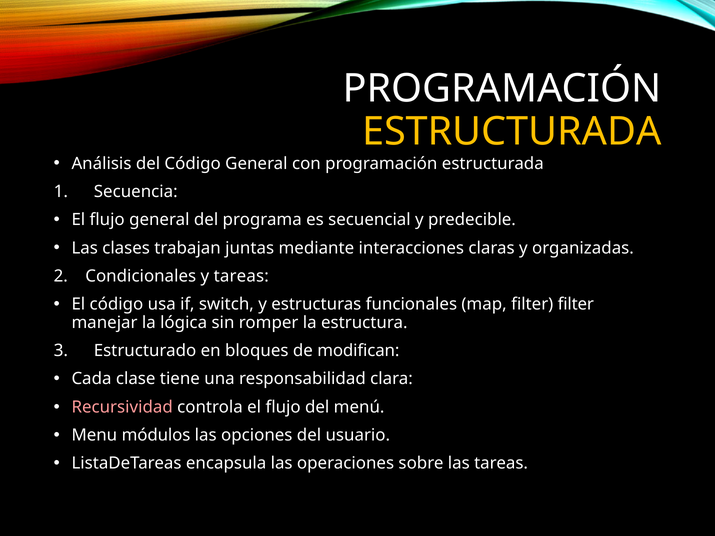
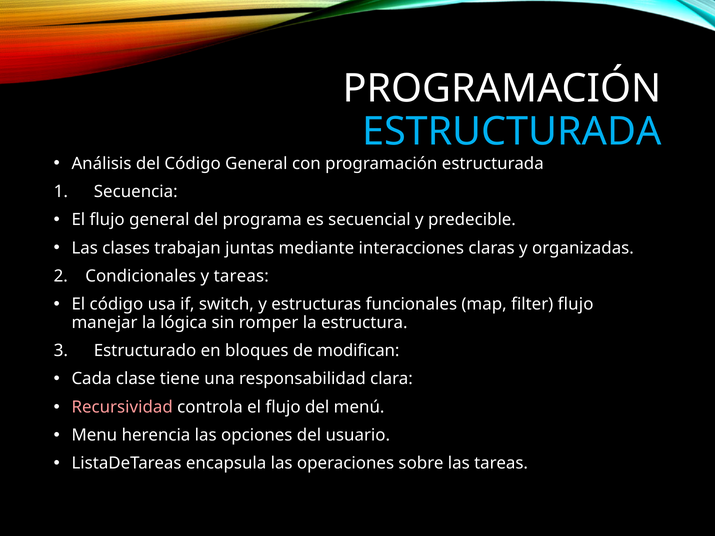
ESTRUCTURADA at (512, 131) colour: yellow -> light blue
filter filter: filter -> flujo
módulos: módulos -> herencia
